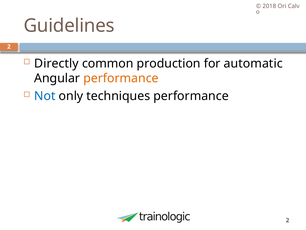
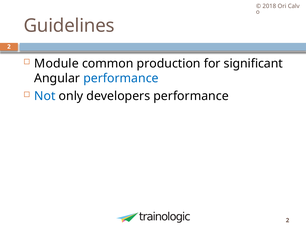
Directly: Directly -> Module
automatic: automatic -> significant
performance at (121, 78) colour: orange -> blue
techniques: techniques -> developers
